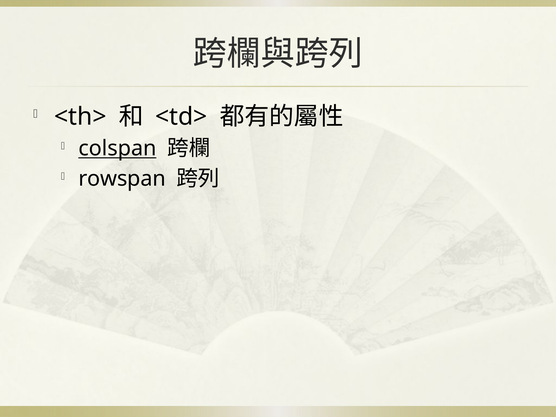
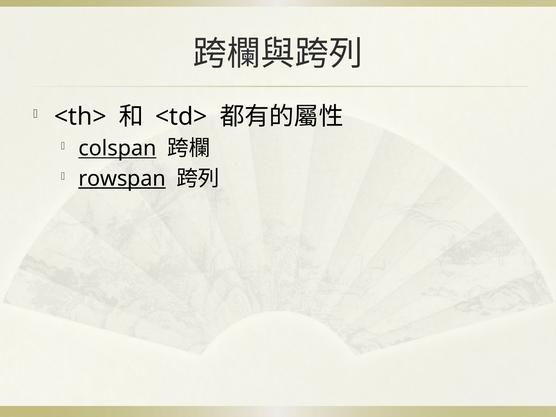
rowspan underline: none -> present
